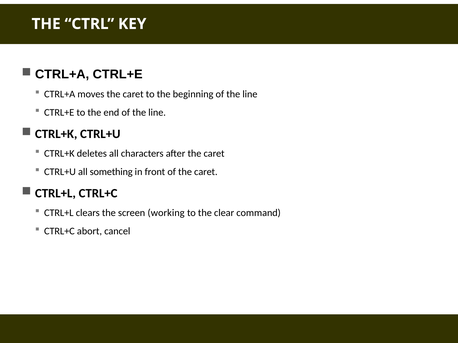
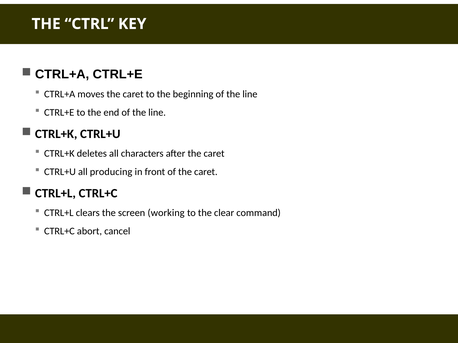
something: something -> producing
